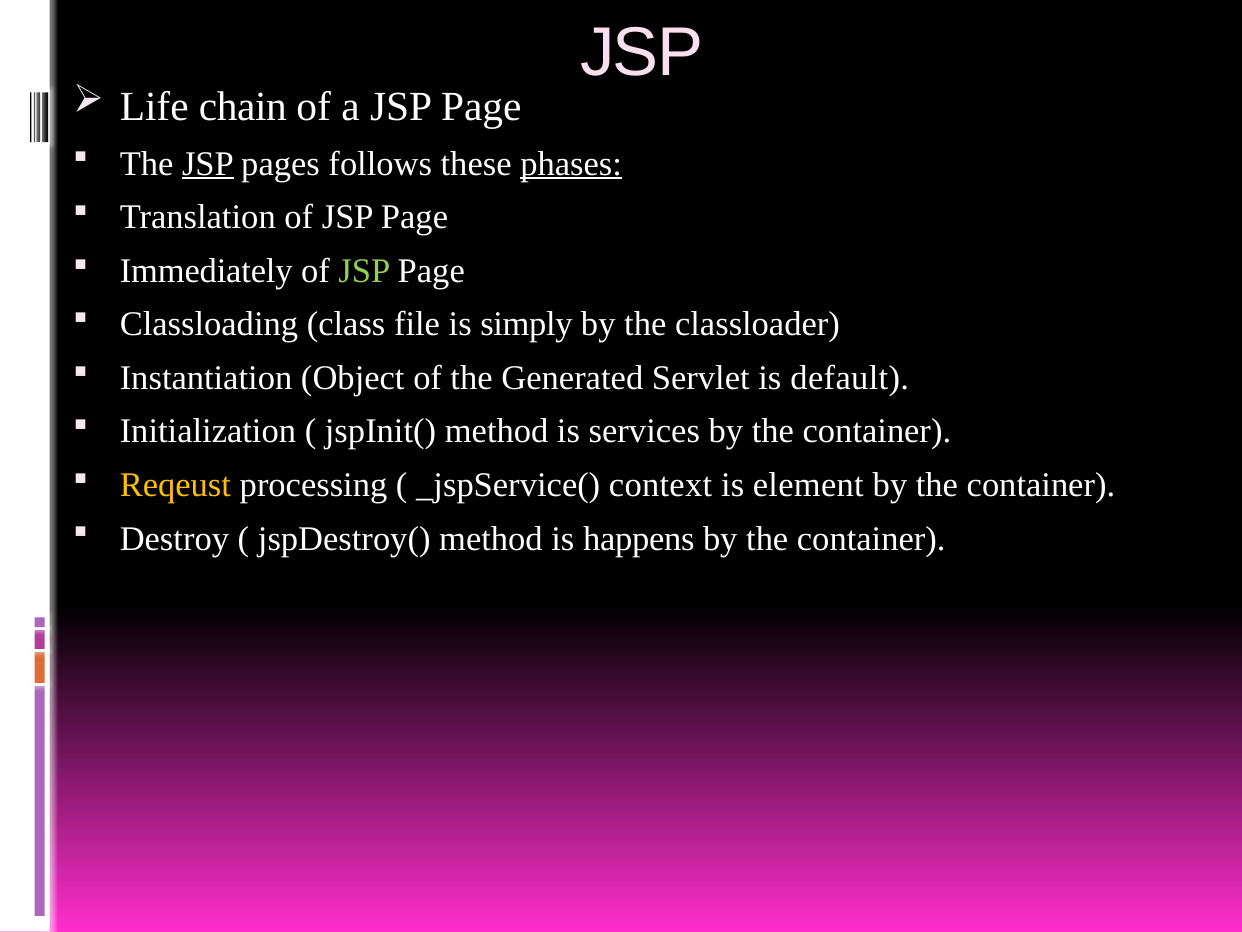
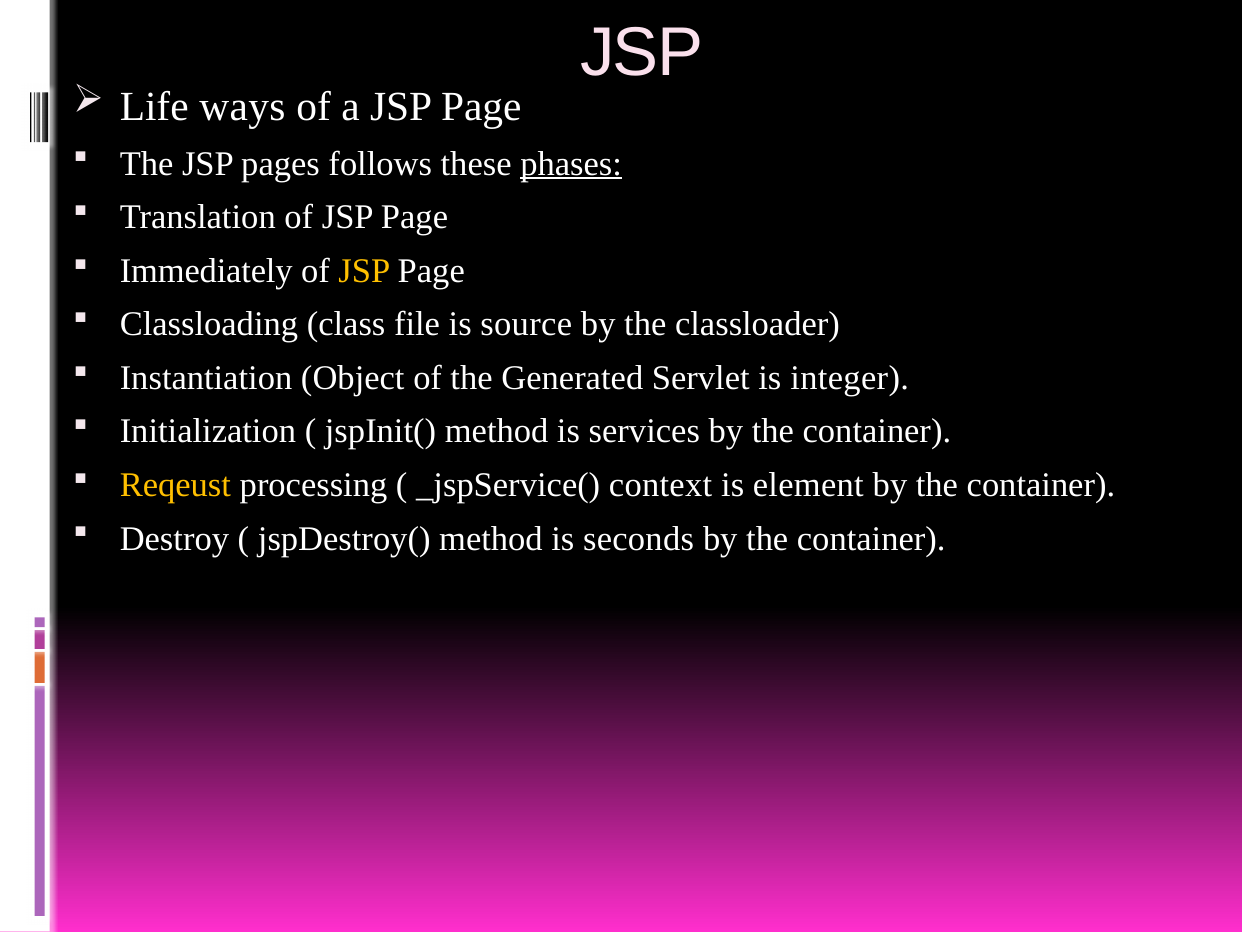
chain: chain -> ways
JSP at (208, 164) underline: present -> none
JSP at (364, 271) colour: light green -> yellow
simply: simply -> source
default: default -> integer
happens: happens -> seconds
